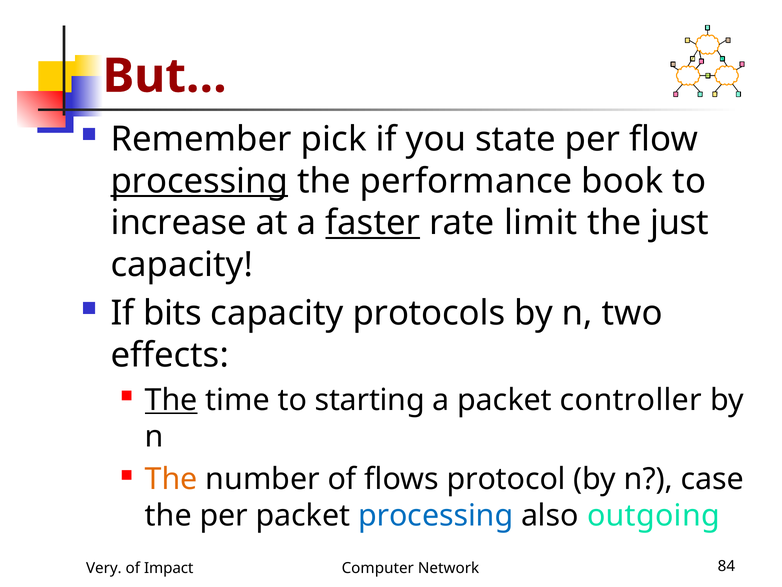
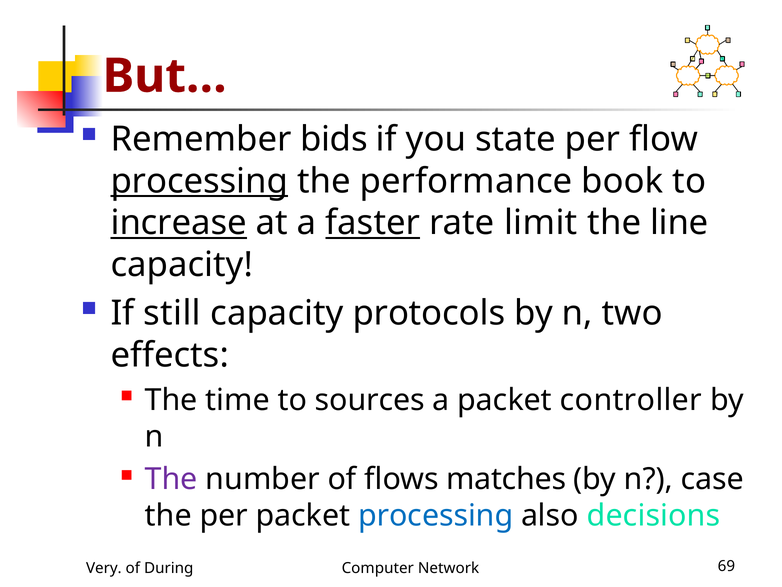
pick: pick -> bids
increase underline: none -> present
just: just -> line
bits: bits -> still
The at (171, 400) underline: present -> none
starting: starting -> sources
The at (171, 479) colour: orange -> purple
protocol: protocol -> matches
outgoing: outgoing -> decisions
Impact: Impact -> During
84: 84 -> 69
